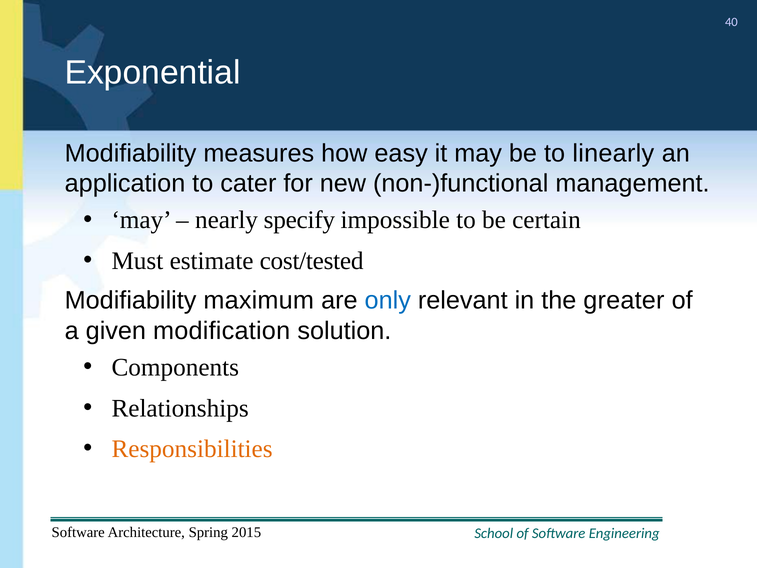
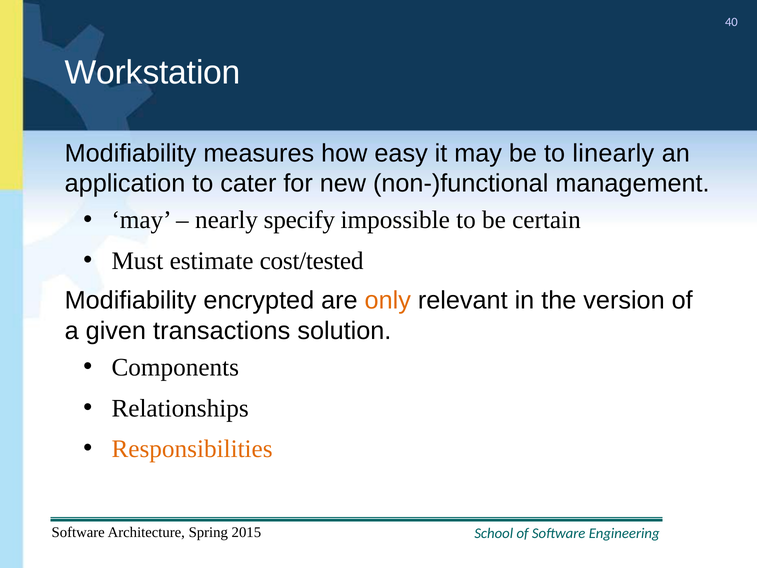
Exponential: Exponential -> Workstation
maximum: maximum -> encrypted
only colour: blue -> orange
greater: greater -> version
modification: modification -> transactions
